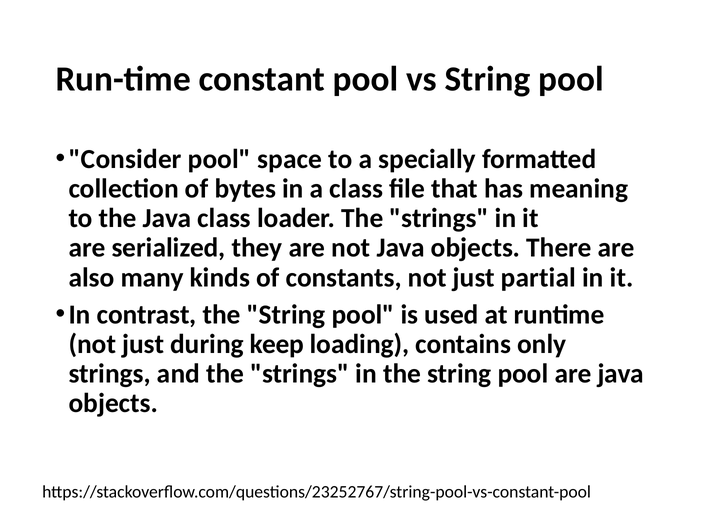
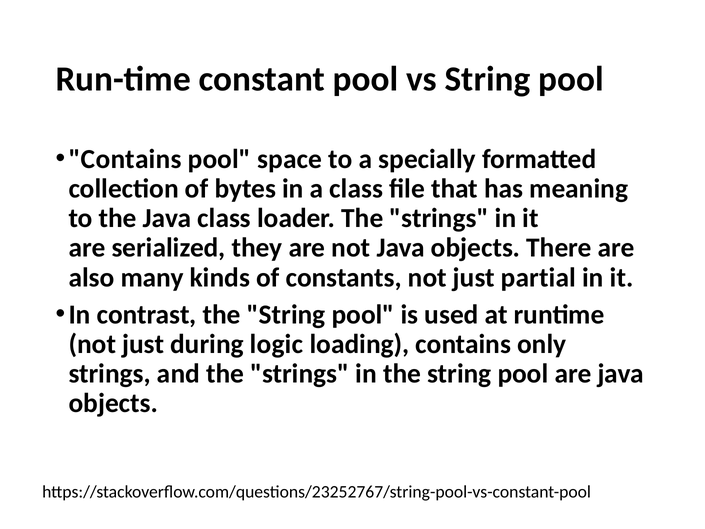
Consider at (125, 159): Consider -> Contains
keep: keep -> logic
